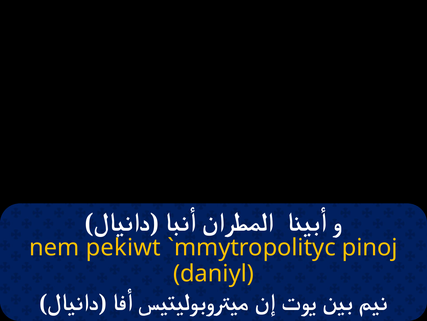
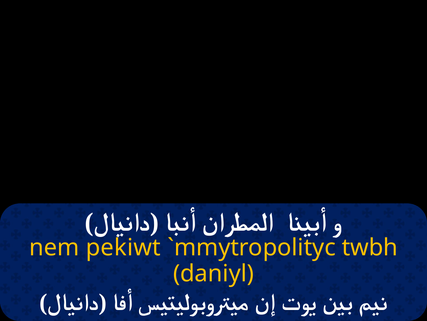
pinoj: pinoj -> twbh
